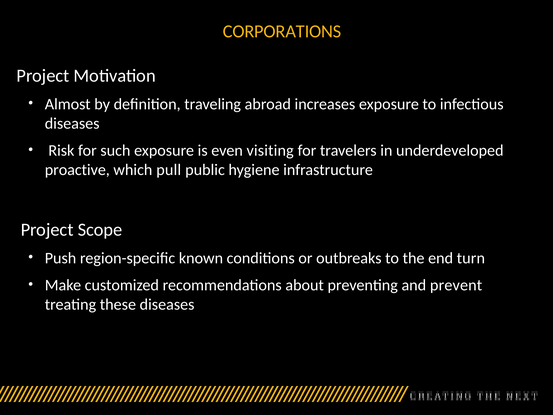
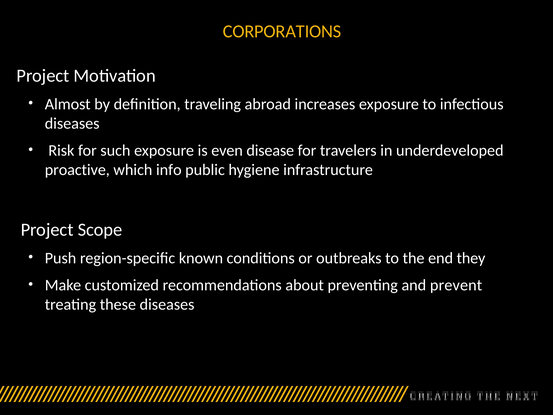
visiting: visiting -> disease
pull: pull -> info
turn: turn -> they
